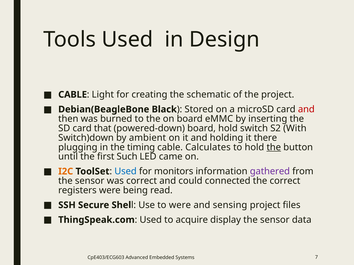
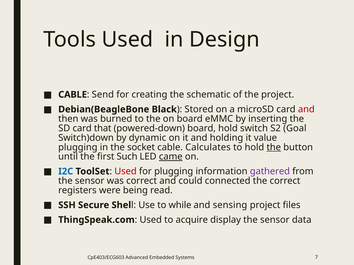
Light: Light -> Send
With: With -> Goal
ambient: ambient -> dynamic
there: there -> value
timing: timing -> socket
came underline: none -> present
I2C colour: orange -> blue
Used at (126, 172) colour: blue -> red
for monitors: monitors -> plugging
to were: were -> while
